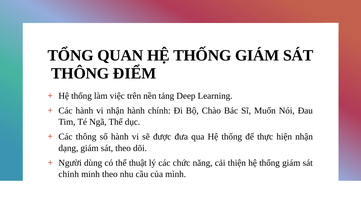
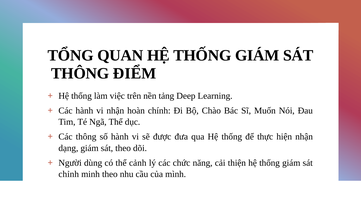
nhận hành: hành -> hoàn
thuật: thuật -> cảnh
